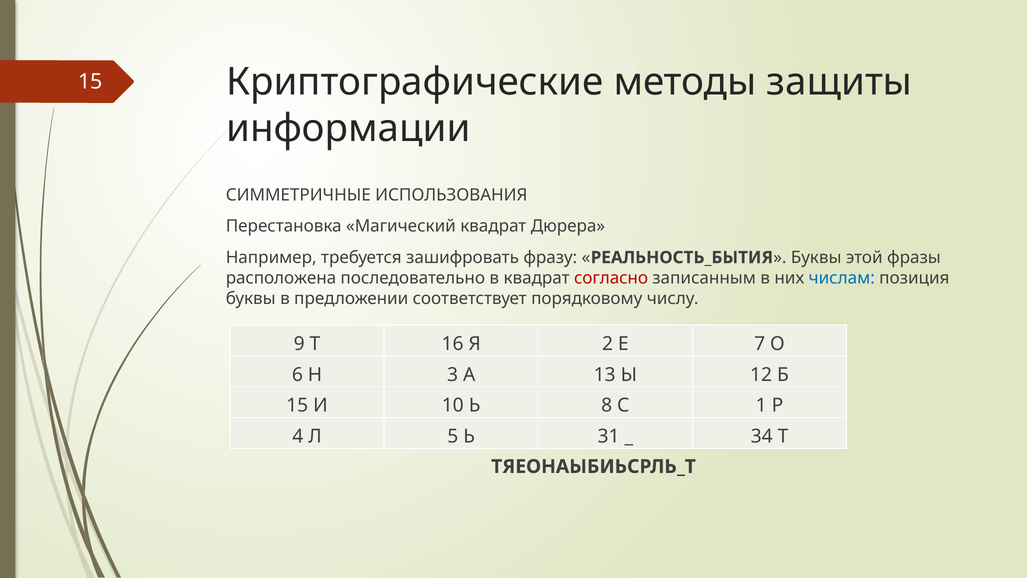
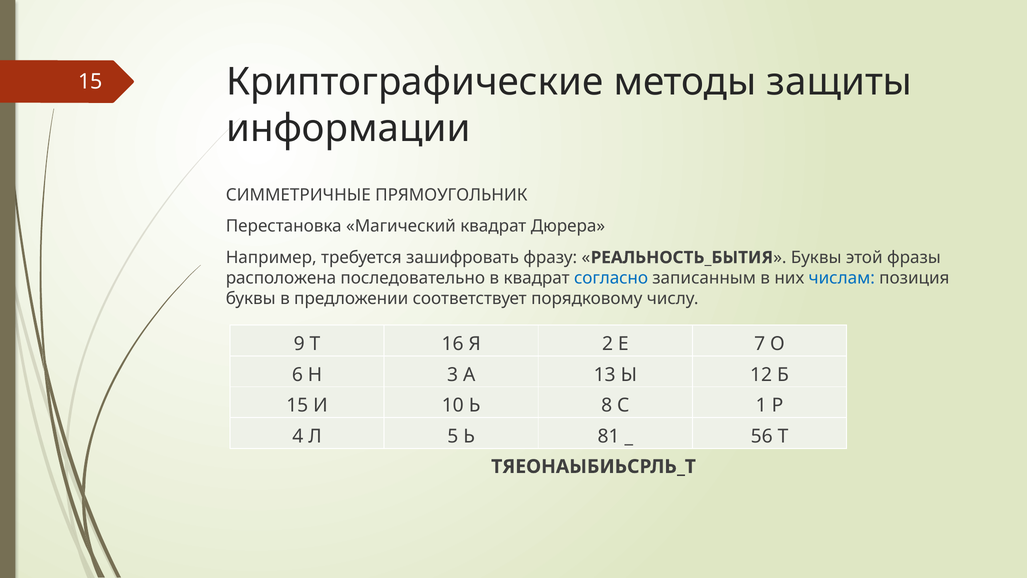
ИСПОЛЬЗОВАНИЯ: ИСПОЛЬЗОВАНИЯ -> ПРЯМОУГОЛЬНИК
согласно colour: red -> blue
31: 31 -> 81
34: 34 -> 56
